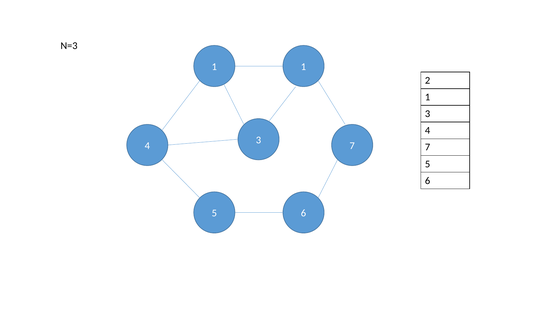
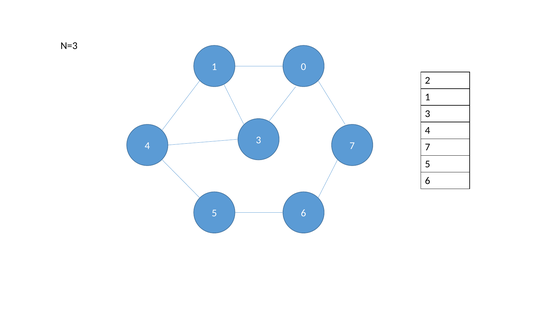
1 1: 1 -> 0
